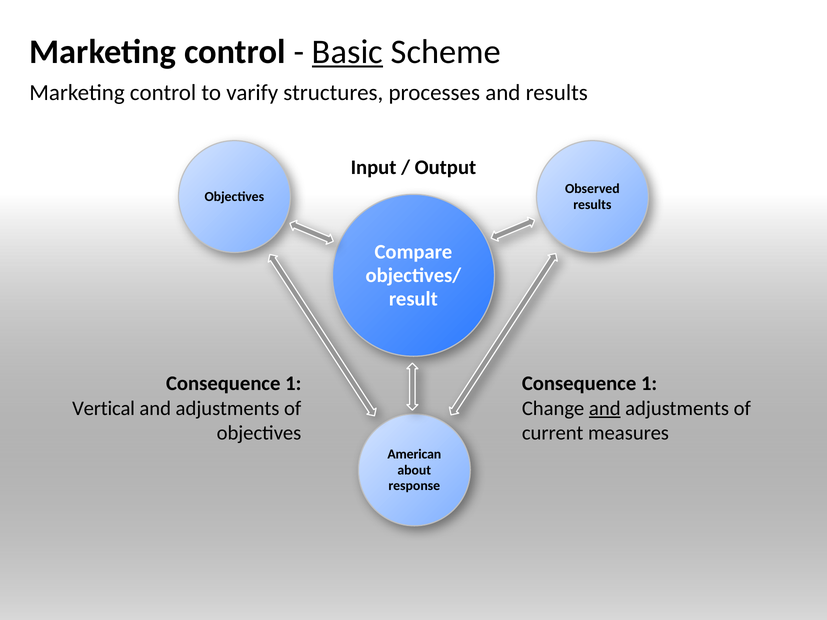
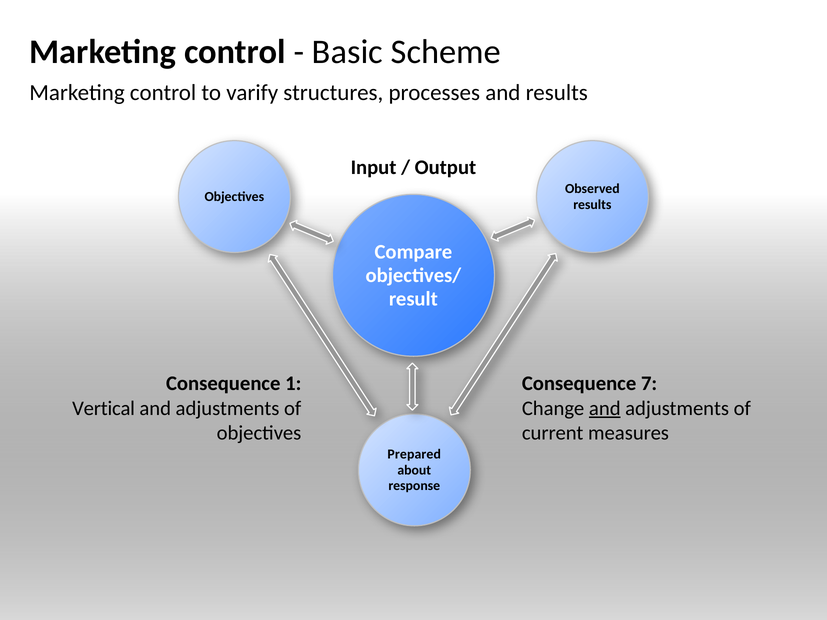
Basic underline: present -> none
1 at (649, 384): 1 -> 7
American: American -> Prepared
